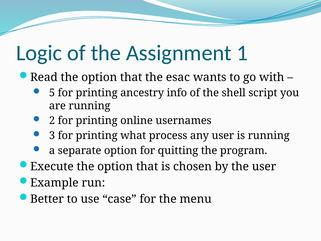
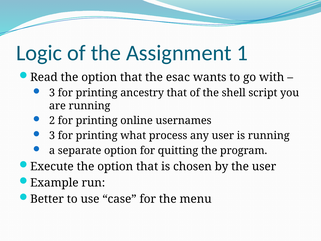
5 at (52, 93): 5 -> 3
ancestry info: info -> that
